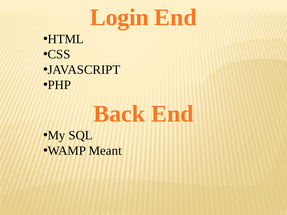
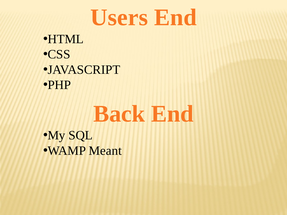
Login: Login -> Users
